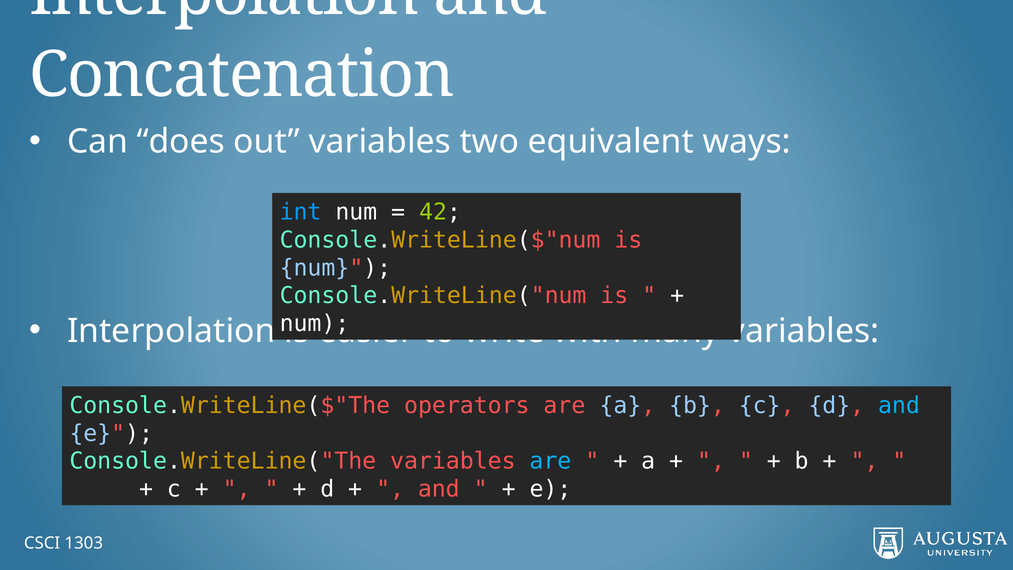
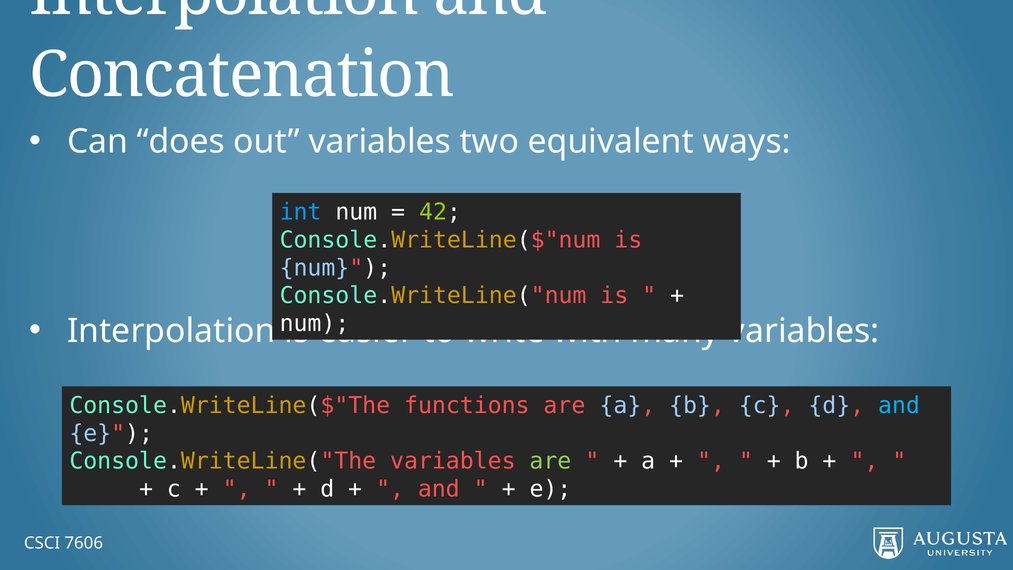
operators: operators -> functions
are at (550, 461) colour: light blue -> light green
1303: 1303 -> 7606
